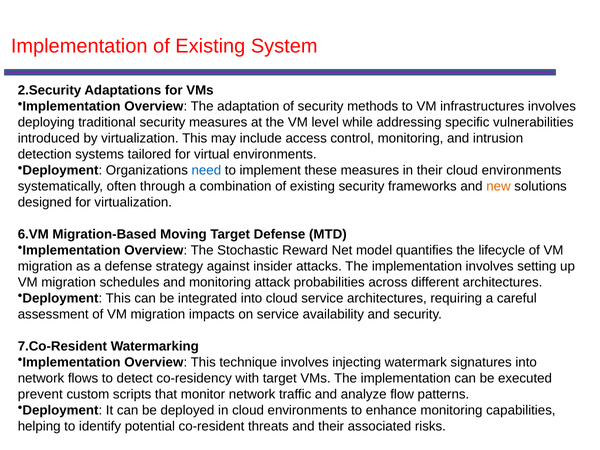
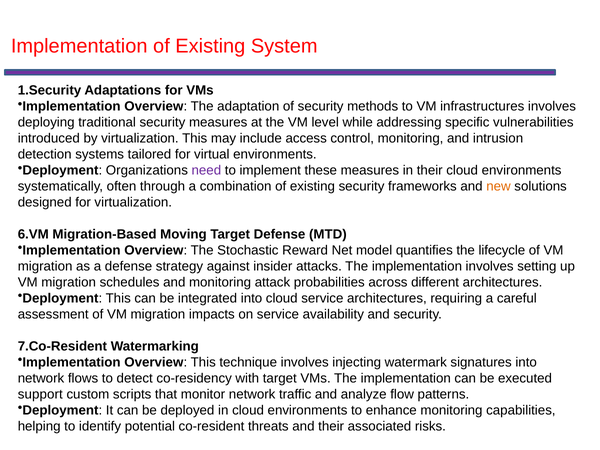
2.Security: 2.Security -> 1.Security
need colour: blue -> purple
prevent: prevent -> support
